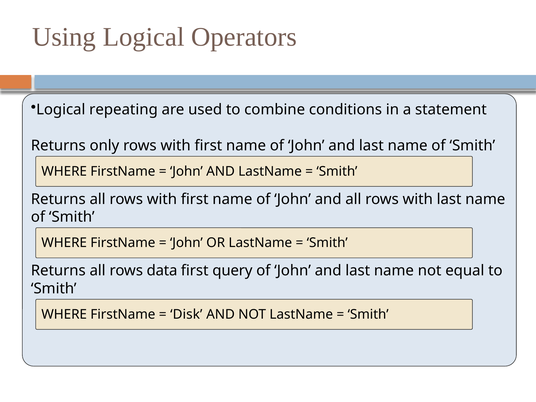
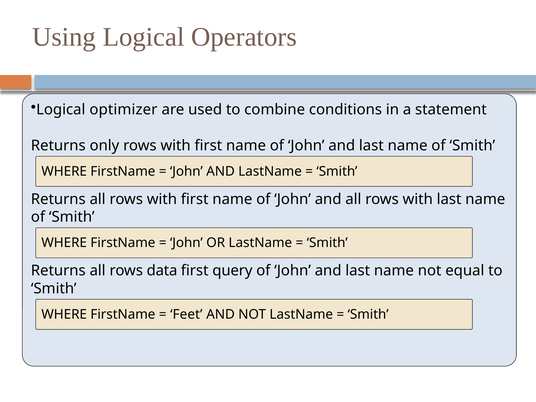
repeating: repeating -> optimizer
Disk: Disk -> Feet
